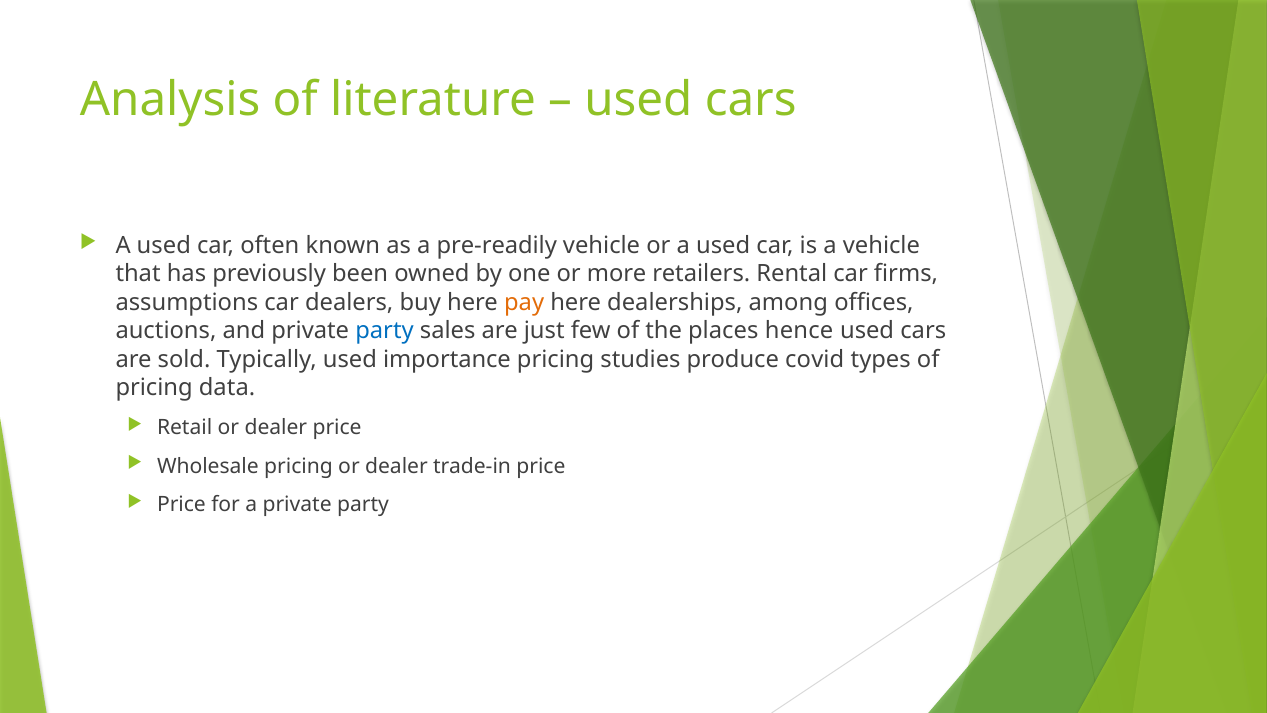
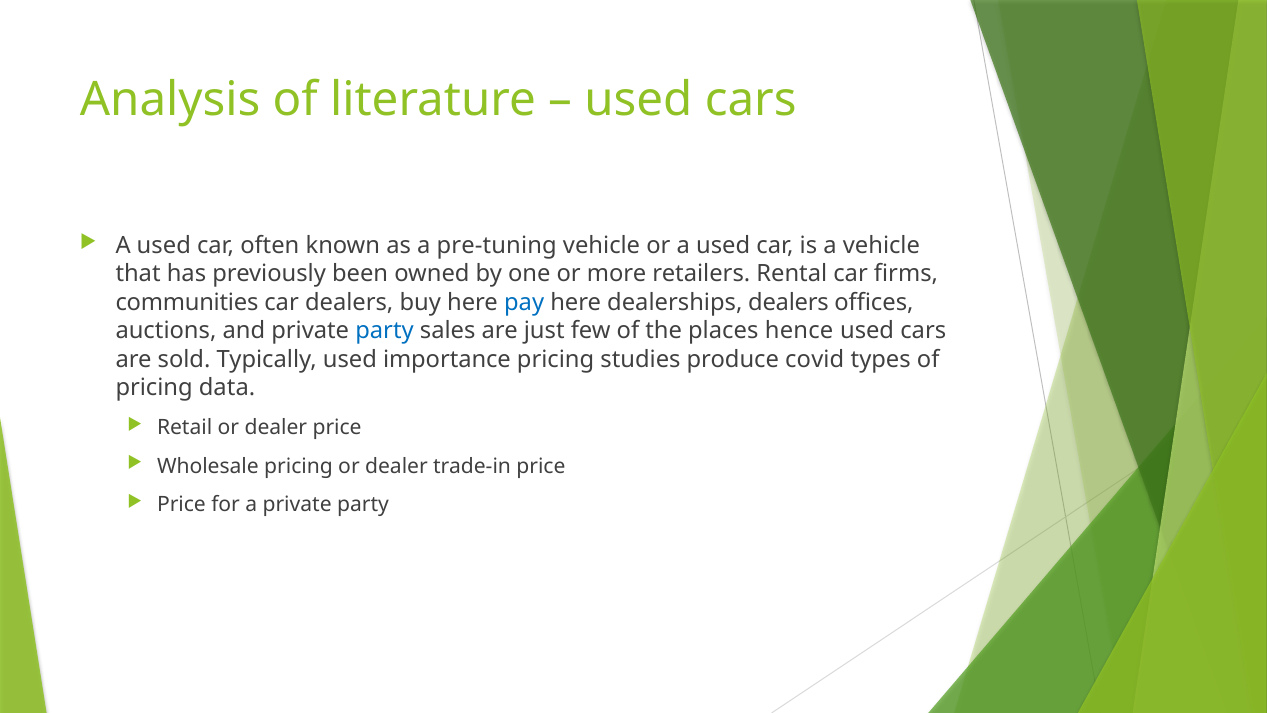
pre-readily: pre-readily -> pre-tuning
assumptions: assumptions -> communities
pay colour: orange -> blue
dealerships among: among -> dealers
